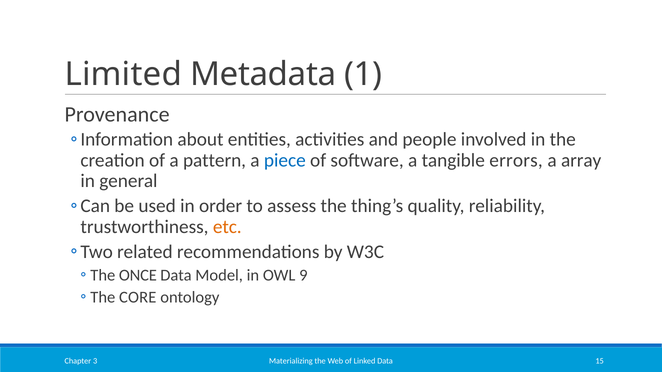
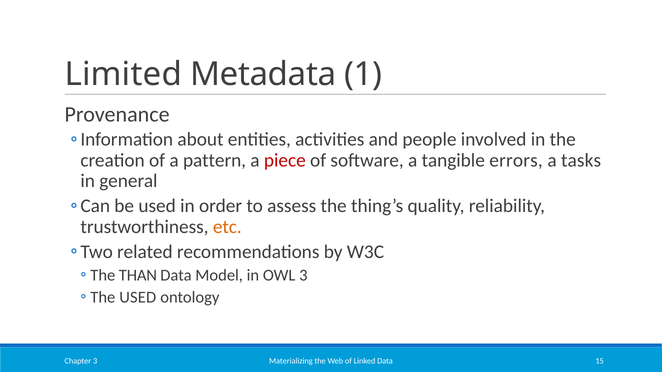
piece colour: blue -> red
array: array -> tasks
ONCE: ONCE -> THAN
OWL 9: 9 -> 3
CORE at (138, 298): CORE -> USED
